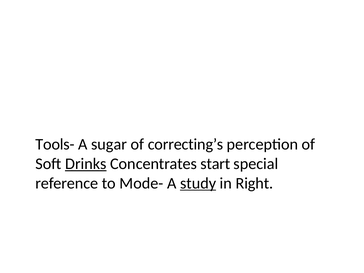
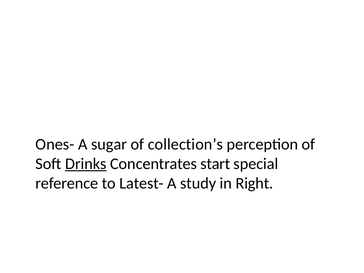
Tools-: Tools- -> Ones-
correcting’s: correcting’s -> collection’s
Mode-: Mode- -> Latest-
study underline: present -> none
